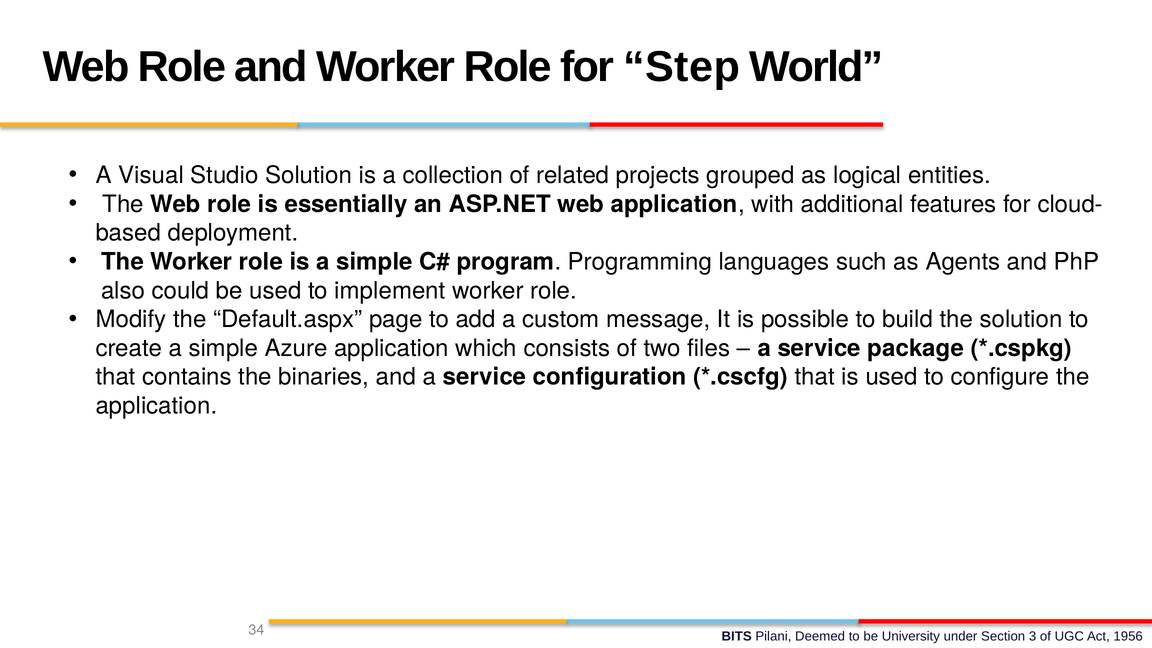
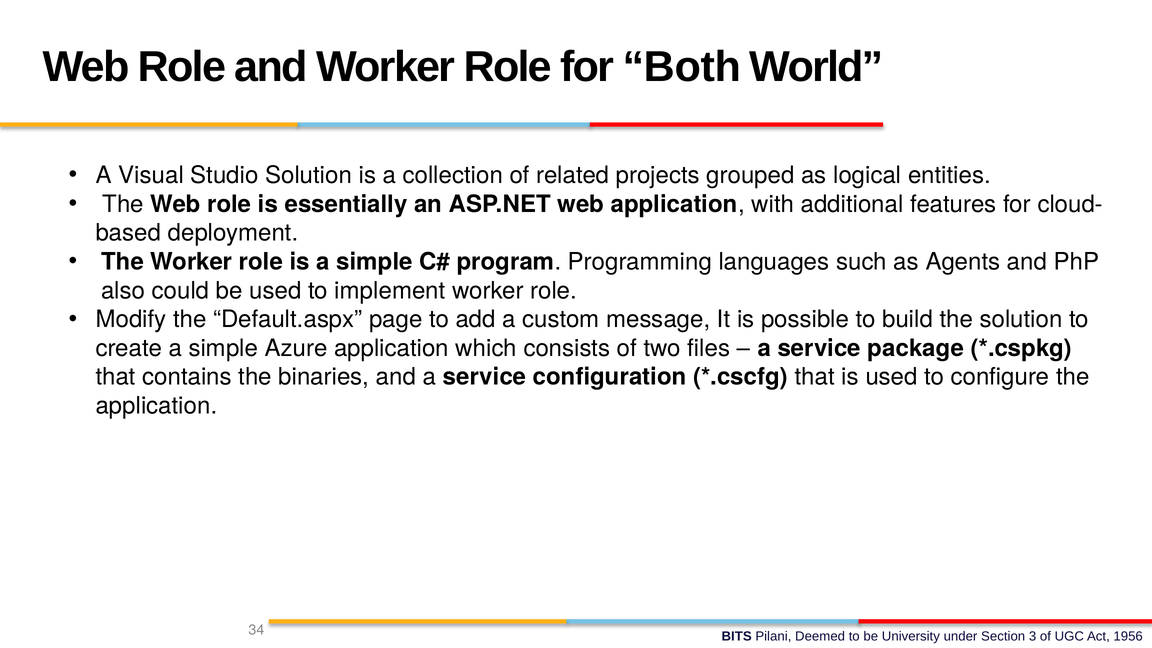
Step: Step -> Both
